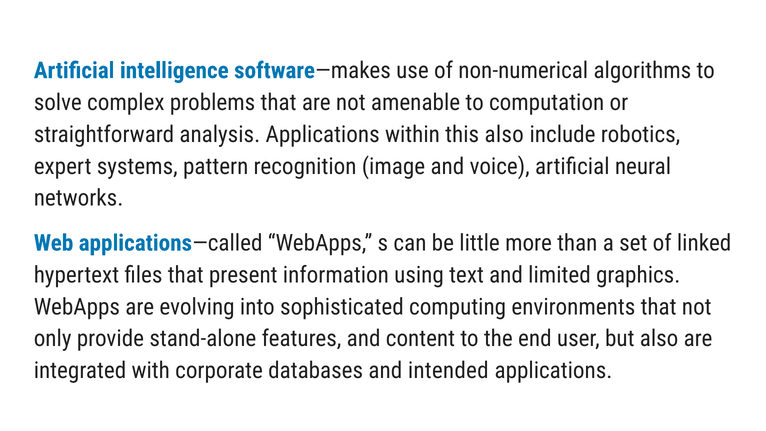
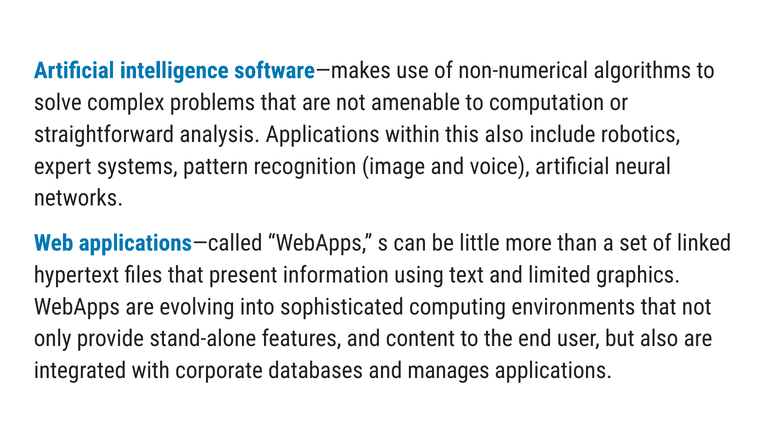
intended: intended -> manages
